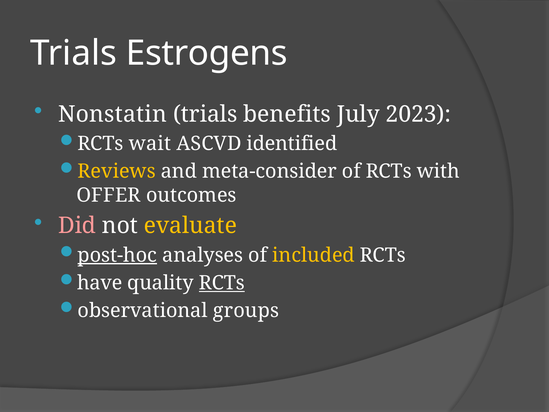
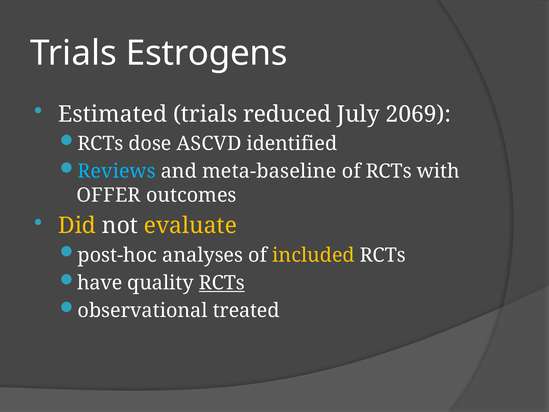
Nonstatin: Nonstatin -> Estimated
benefits: benefits -> reduced
2023: 2023 -> 2069
wait: wait -> dose
Reviews colour: yellow -> light blue
meta-consider: meta-consider -> meta-baseline
Did colour: pink -> yellow
post-hoc underline: present -> none
groups: groups -> treated
